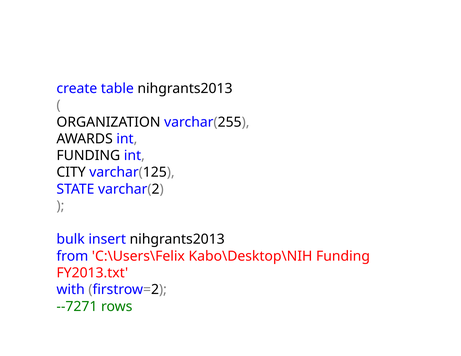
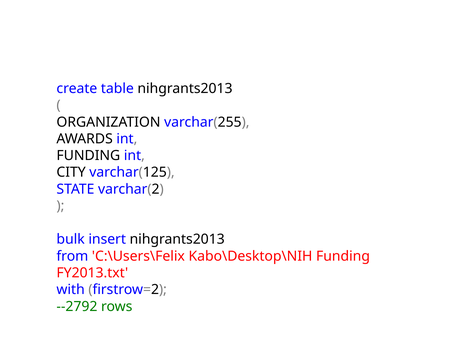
--7271: --7271 -> --2792
